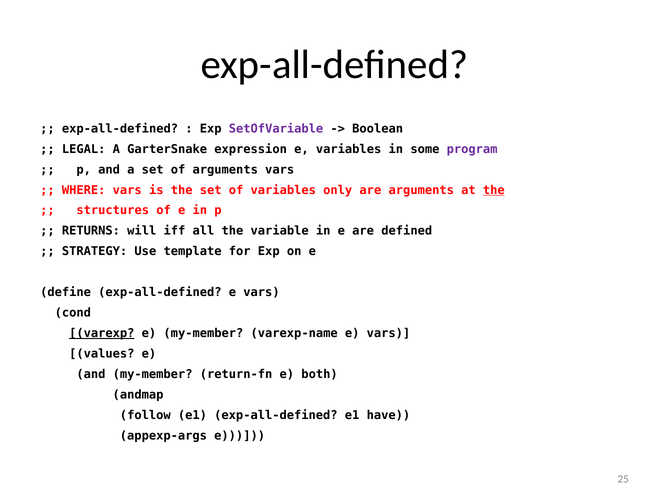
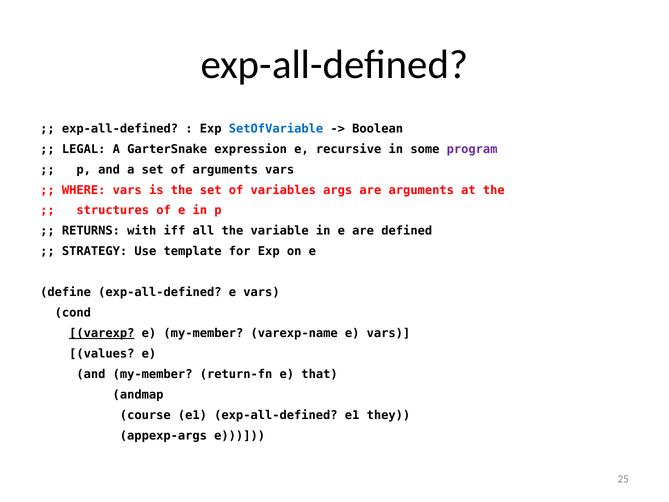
SetOfVariable colour: purple -> blue
e variables: variables -> recursive
only: only -> args
the at (494, 190) underline: present -> none
will: will -> with
both: both -> that
follow: follow -> course
have: have -> they
